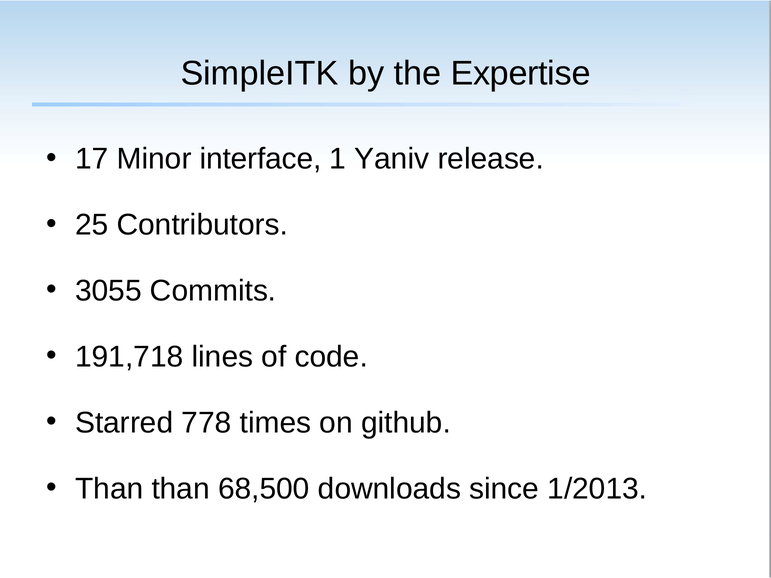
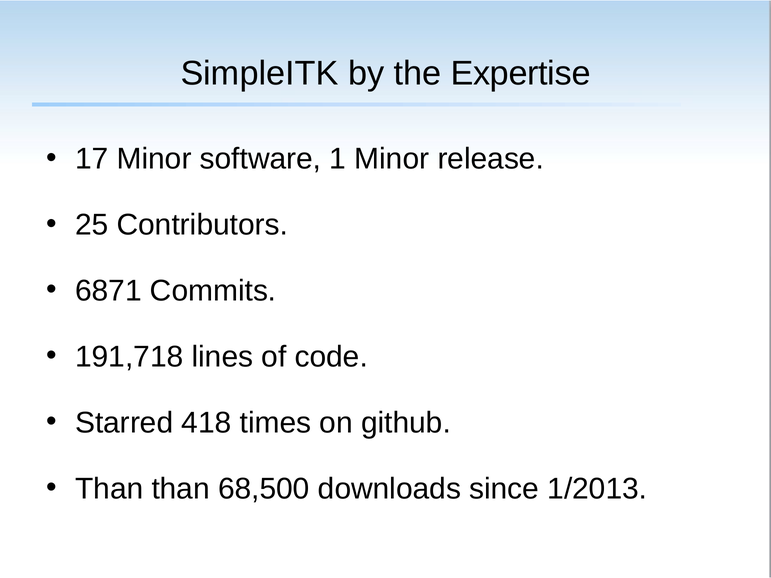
interface: interface -> software
1 Yaniv: Yaniv -> Minor
3055: 3055 -> 6871
778: 778 -> 418
